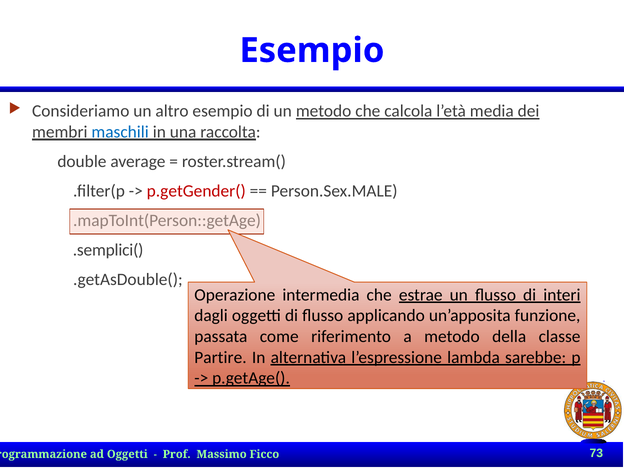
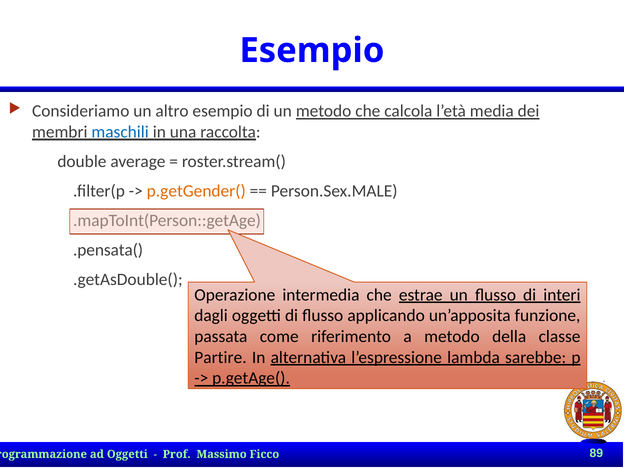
p.getGender( colour: red -> orange
.semplici(: .semplici( -> .pensata(
73: 73 -> 89
